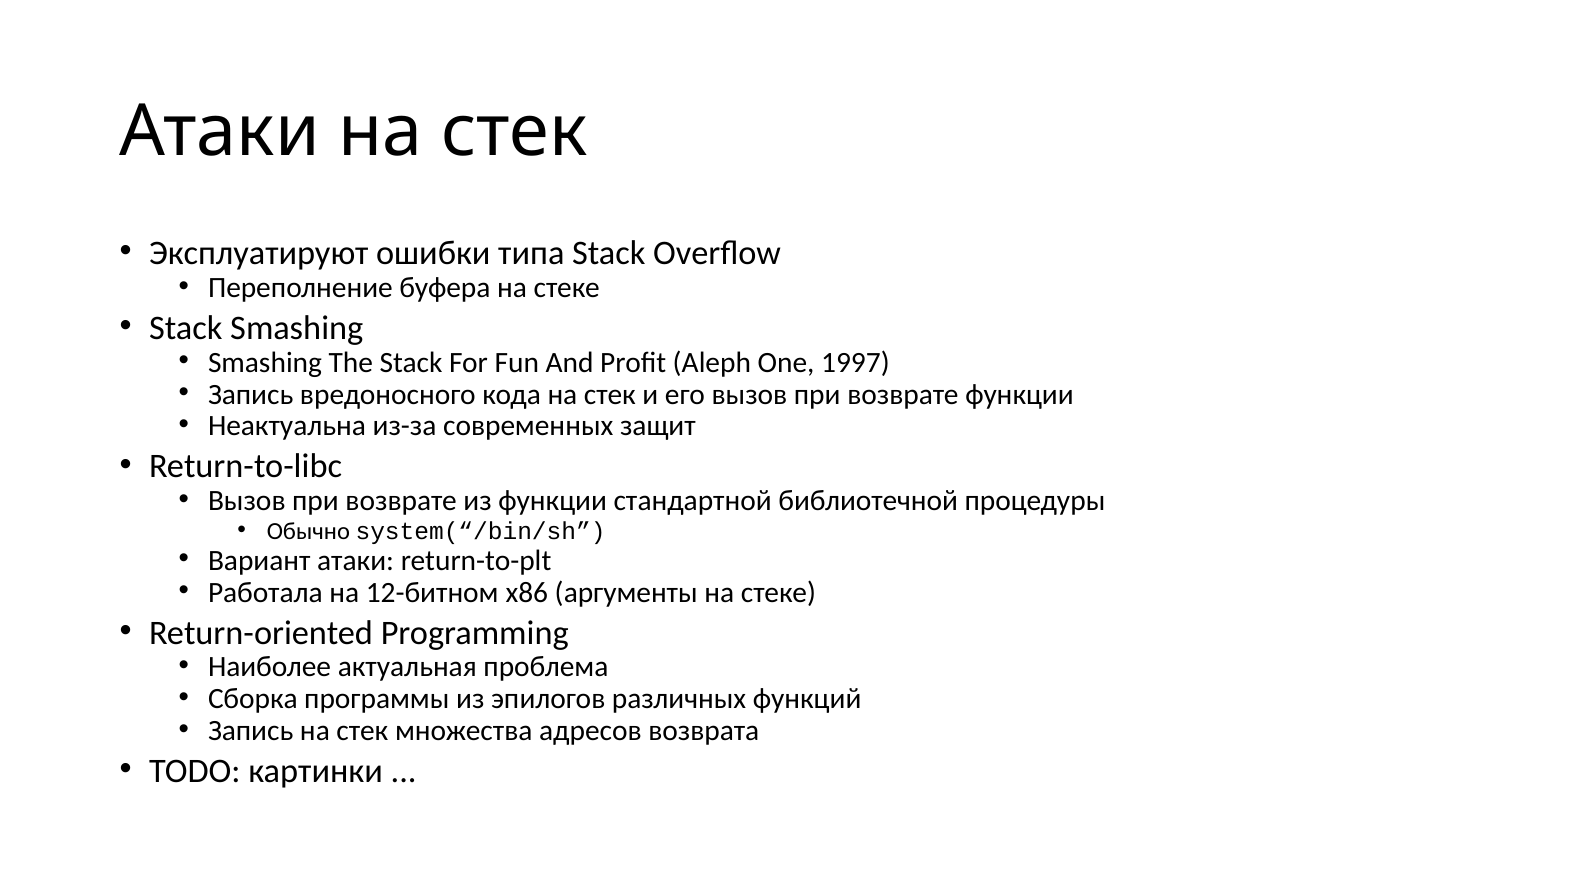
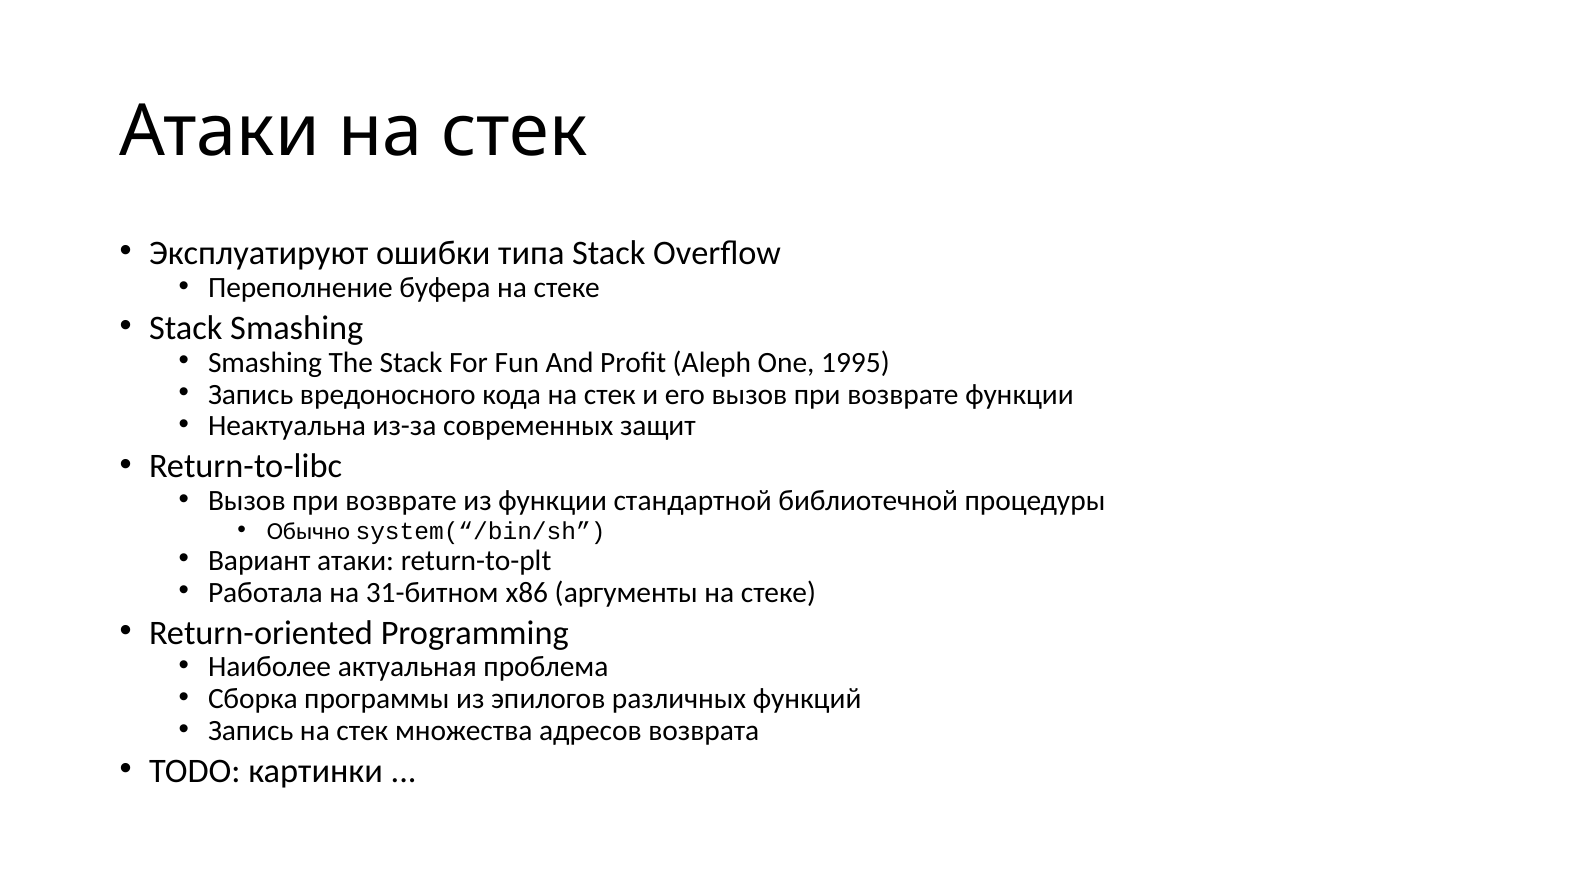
1997: 1997 -> 1995
12-битном: 12-битном -> 31-битном
